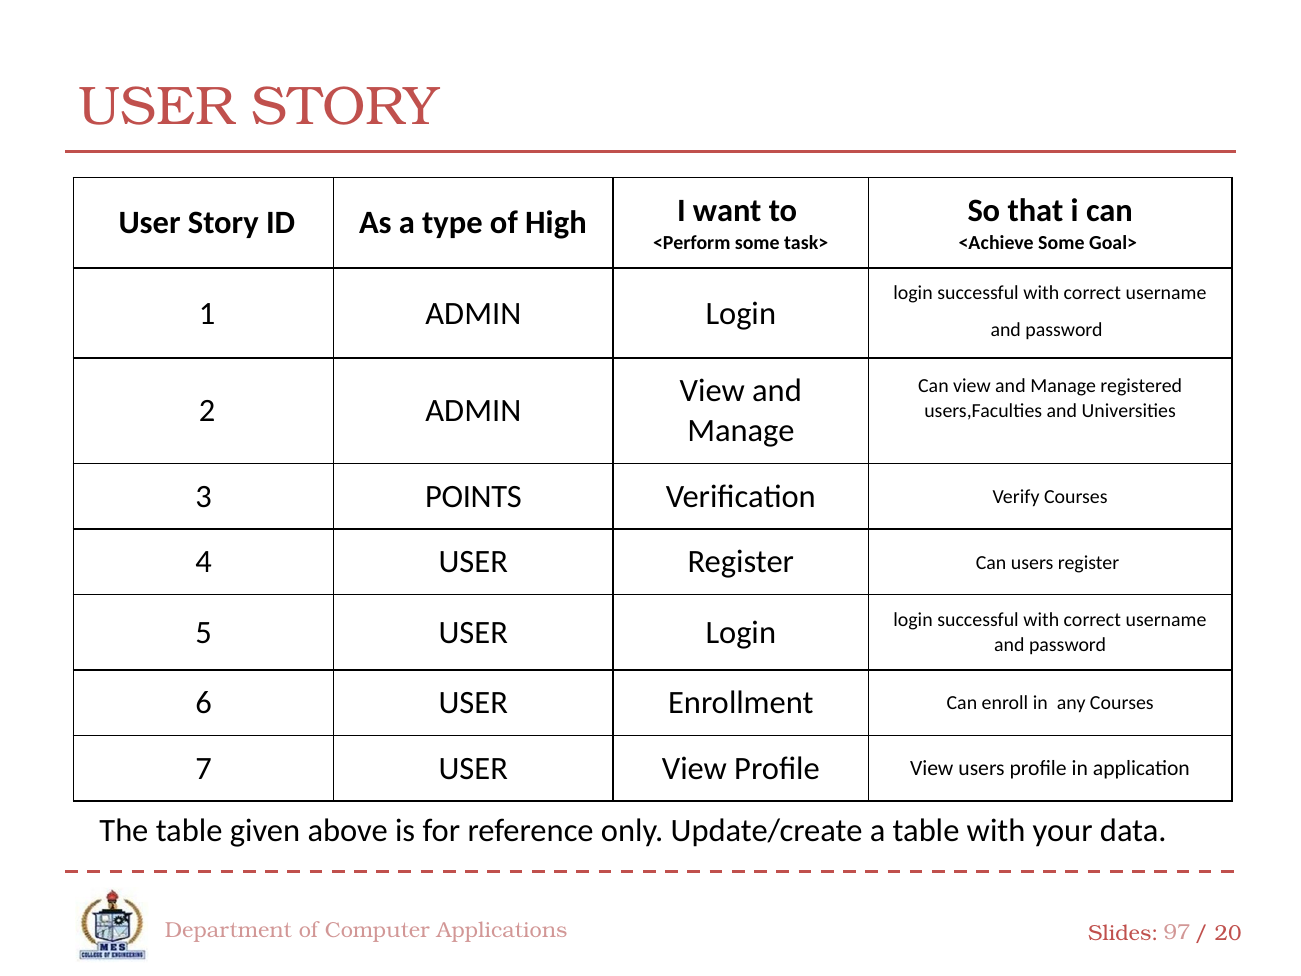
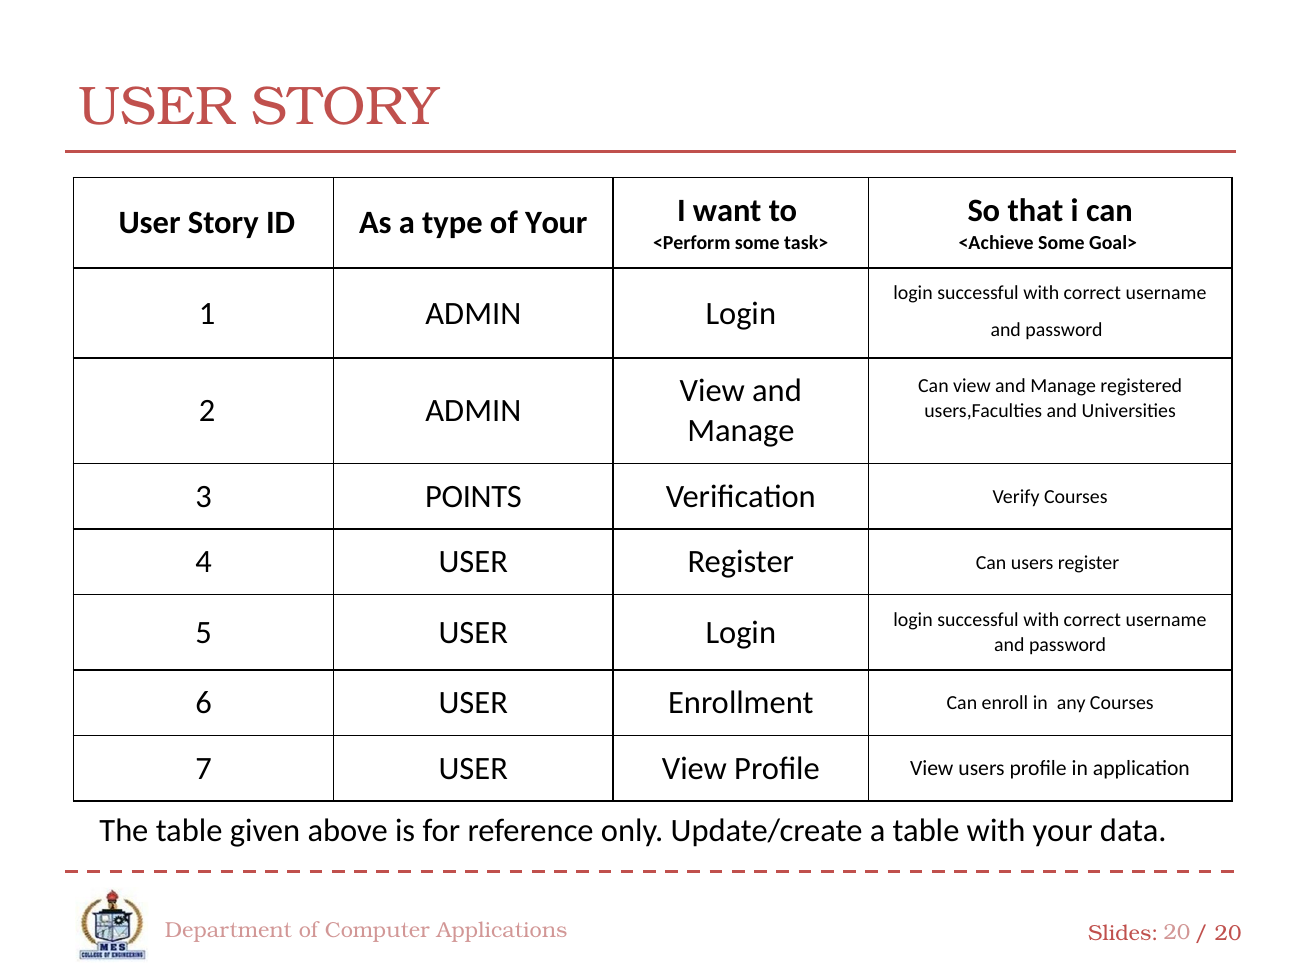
of High: High -> Your
Applications 97: 97 -> 20
